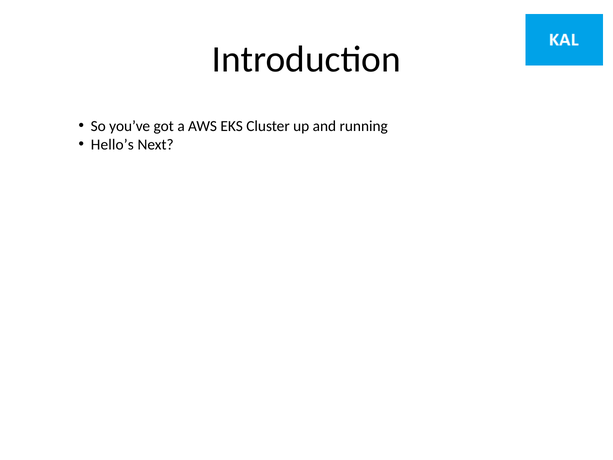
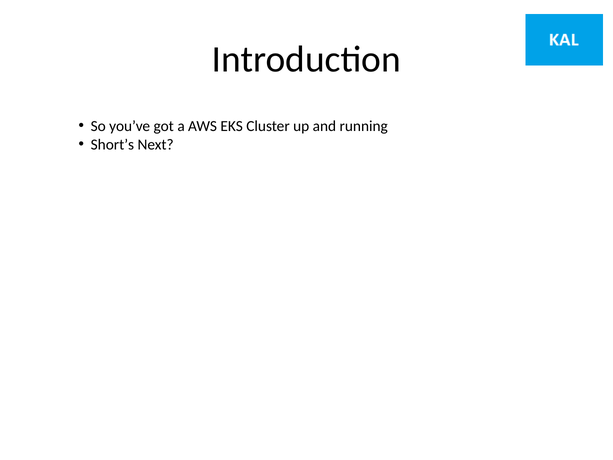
Hello’s: Hello’s -> Short’s
